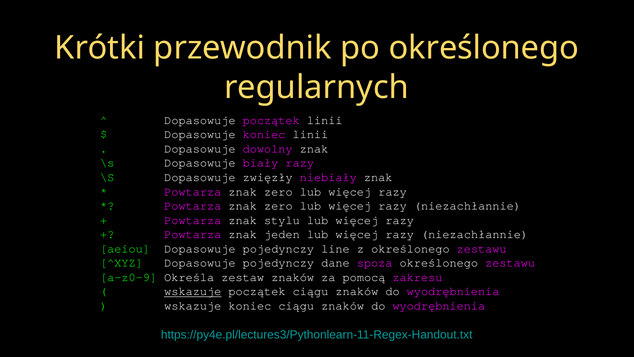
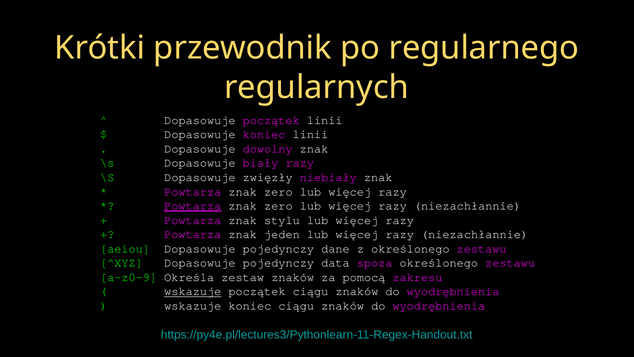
po określonego: określonego -> regularnego
Powtarza at (193, 206) underline: none -> present
line: line -> dane
dane: dane -> data
